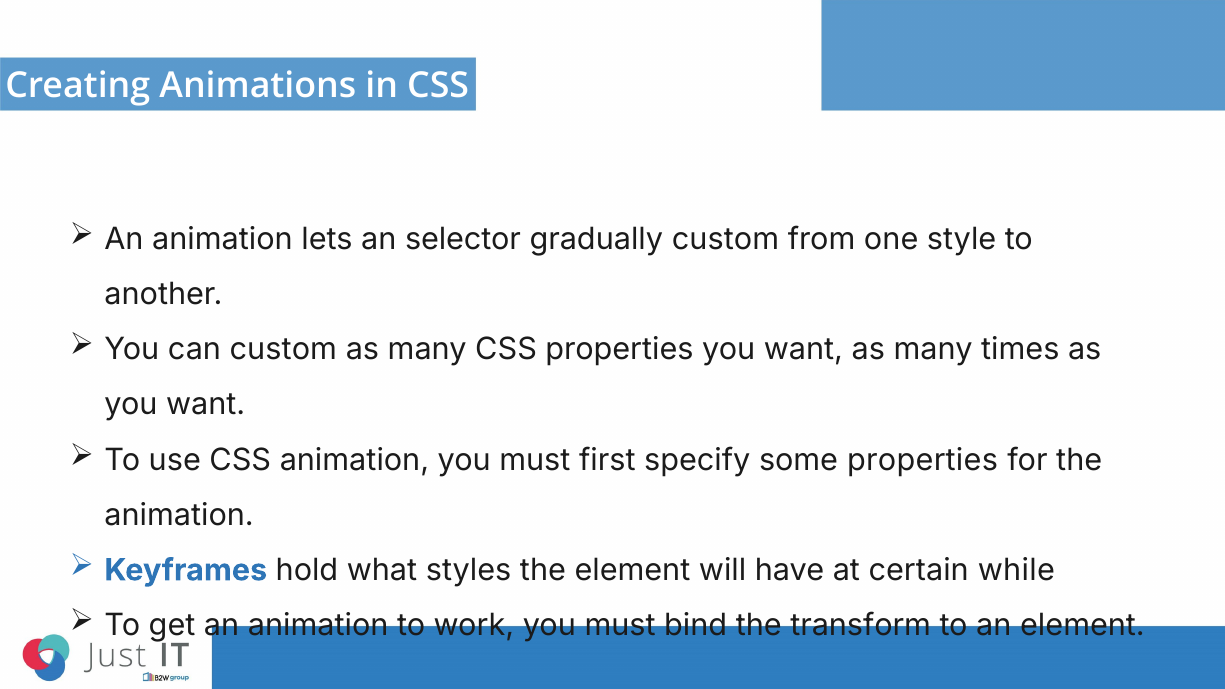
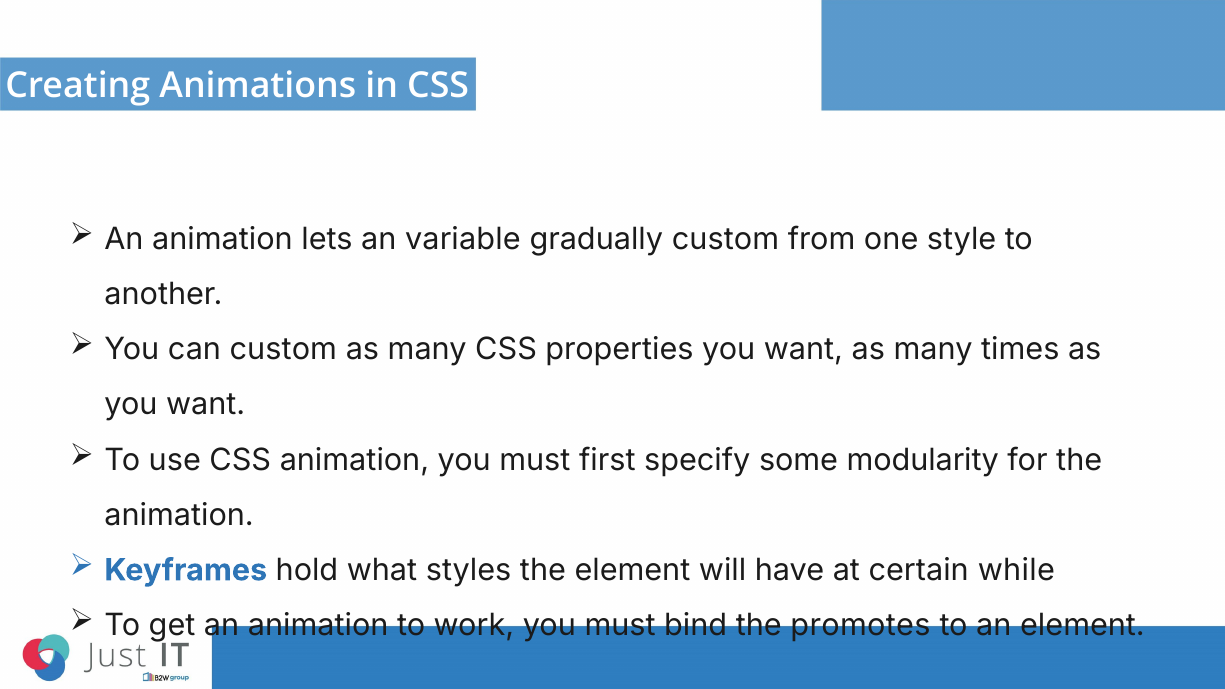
selector: selector -> variable
some properties: properties -> modularity
transform: transform -> promotes
